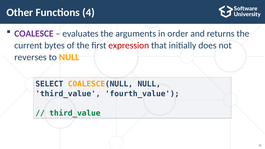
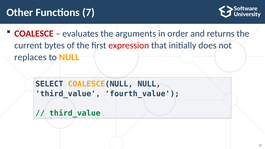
4: 4 -> 7
COALESCE colour: purple -> red
reverses: reverses -> replaces
